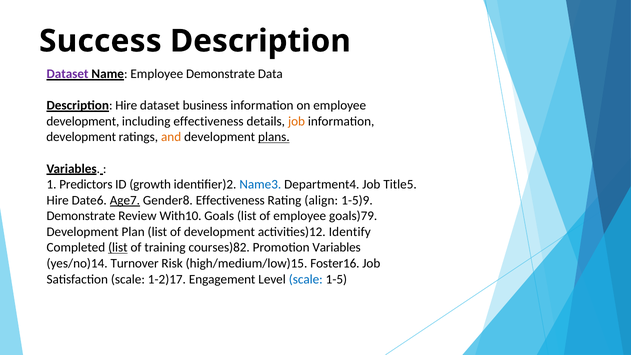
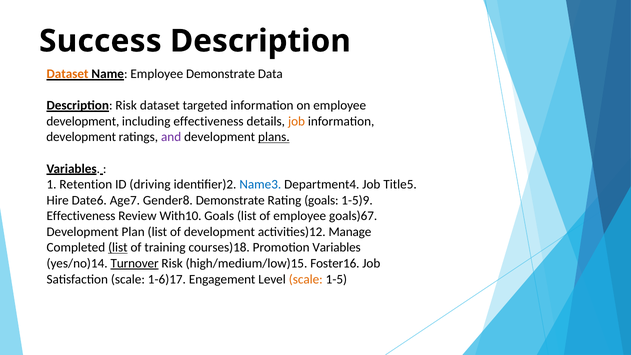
Dataset at (68, 74) colour: purple -> orange
Description Hire: Hire -> Risk
business: business -> targeted
and colour: orange -> purple
Predictors: Predictors -> Retention
growth: growth -> driving
Age7 underline: present -> none
Gender8 Effectiveness: Effectiveness -> Demonstrate
Rating align: align -> goals
Demonstrate at (81, 216): Demonstrate -> Effectiveness
goals)79: goals)79 -> goals)67
Identify: Identify -> Manage
courses)82: courses)82 -> courses)18
Turnover underline: none -> present
1-2)17: 1-2)17 -> 1-6)17
scale at (306, 279) colour: blue -> orange
